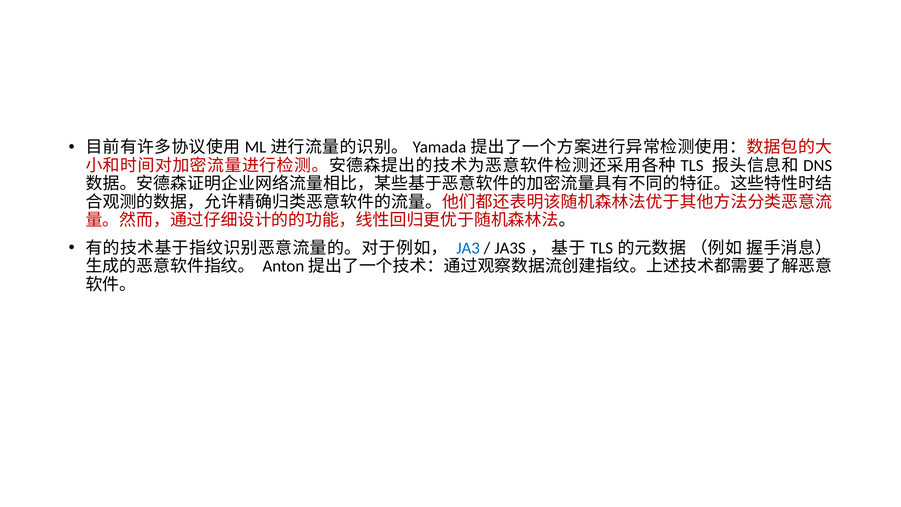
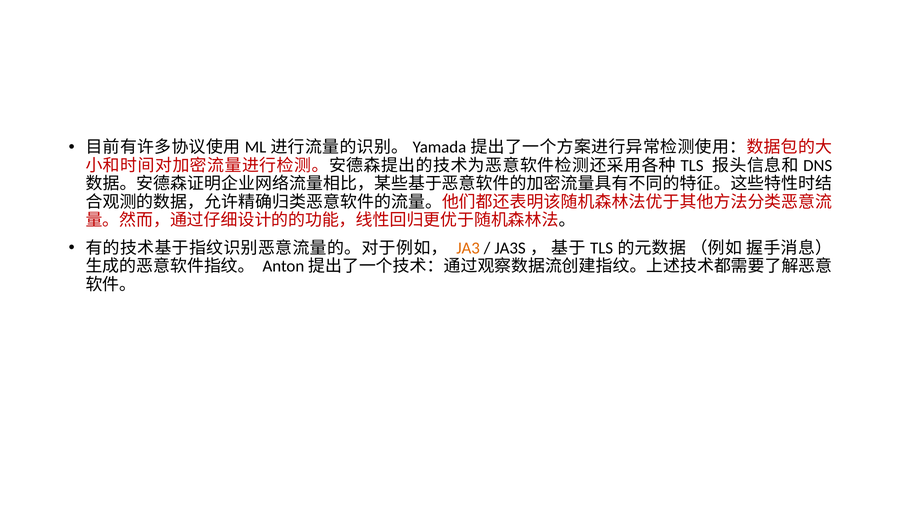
JA3 colour: blue -> orange
